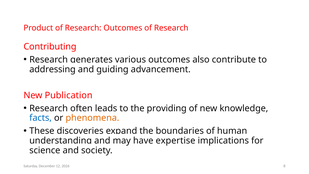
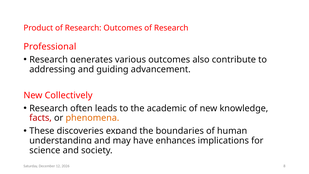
Contributing: Contributing -> Professional
Publication: Publication -> Collectively
providing: providing -> academic
facts colour: blue -> red
expertise: expertise -> enhances
